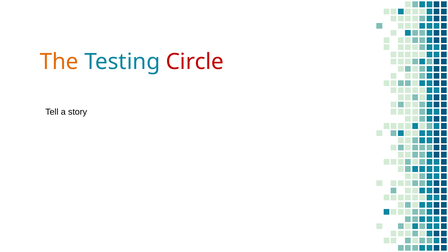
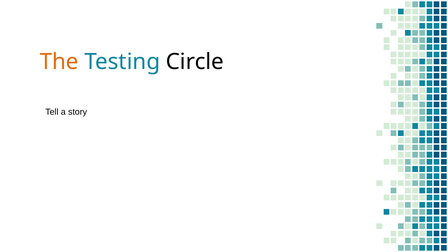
Circle colour: red -> black
